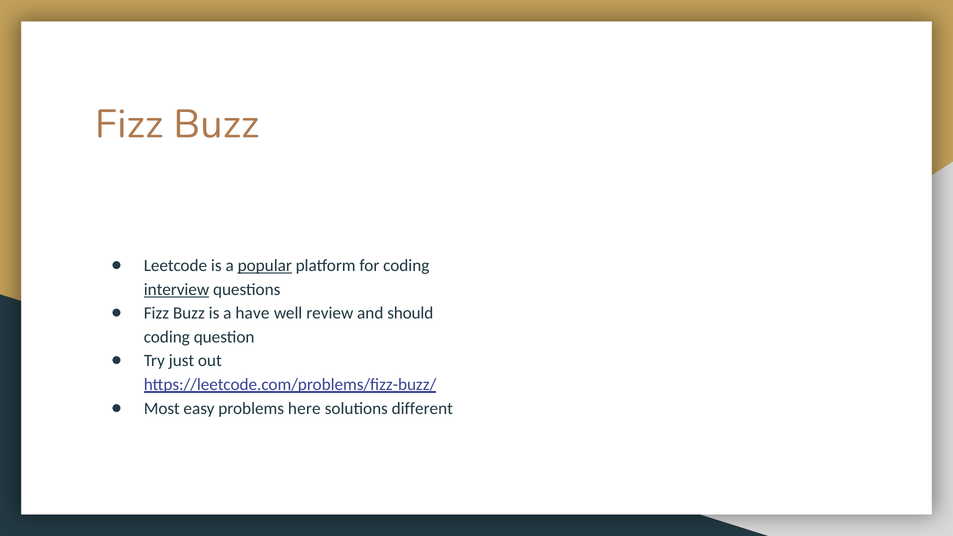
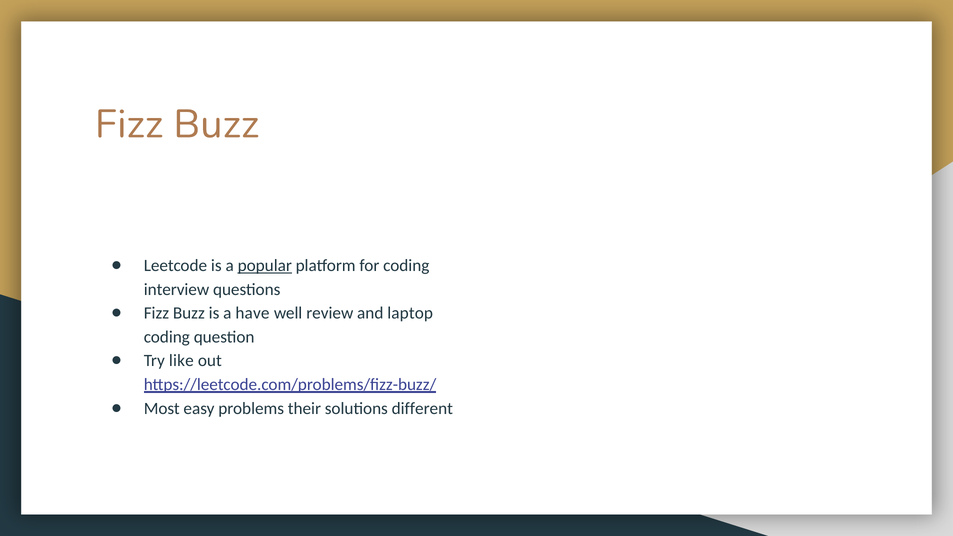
interview underline: present -> none
should: should -> laptop
just: just -> like
here: here -> their
